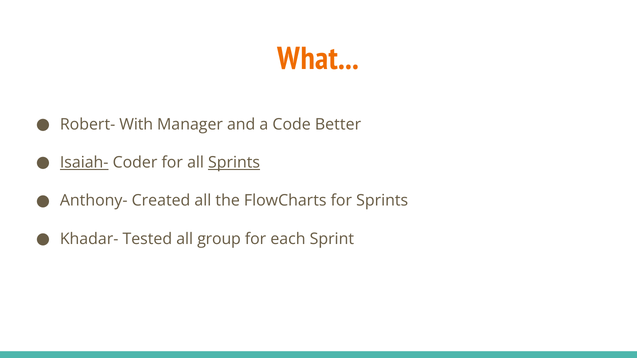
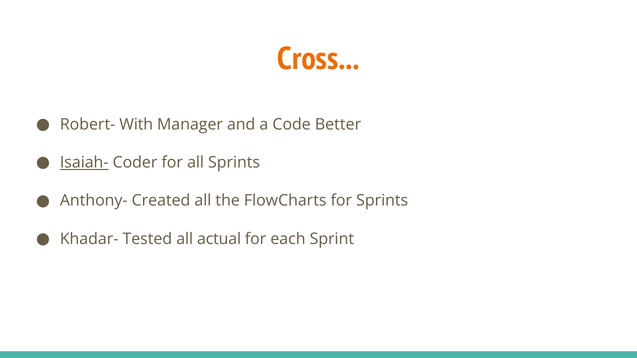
What: What -> Cross
Sprints at (234, 163) underline: present -> none
group: group -> actual
